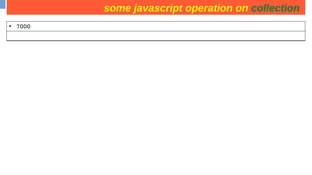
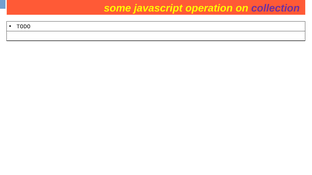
collection at (275, 8) colour: green -> purple
